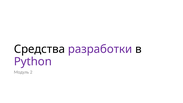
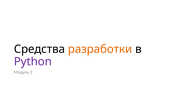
разработки colour: purple -> orange
